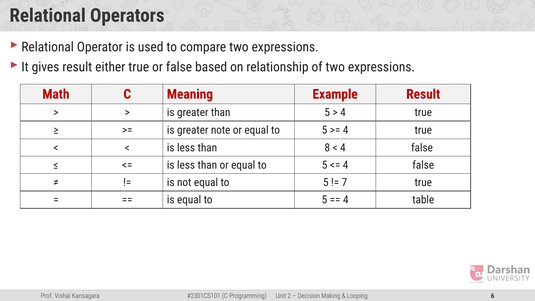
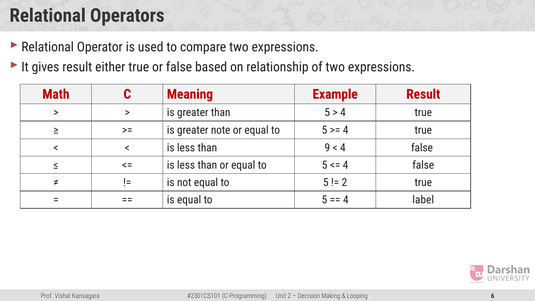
8: 8 -> 9
7 at (344, 182): 7 -> 2
table: table -> label
